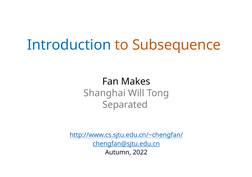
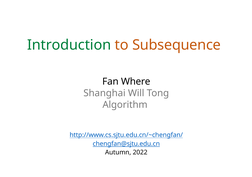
Introduction colour: blue -> green
Makes: Makes -> Where
Separated: Separated -> Algorithm
